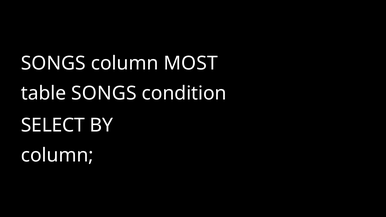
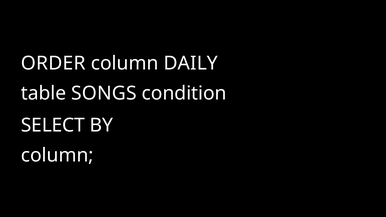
SONGS at (53, 63): SONGS -> ORDER
MOST: MOST -> DAILY
